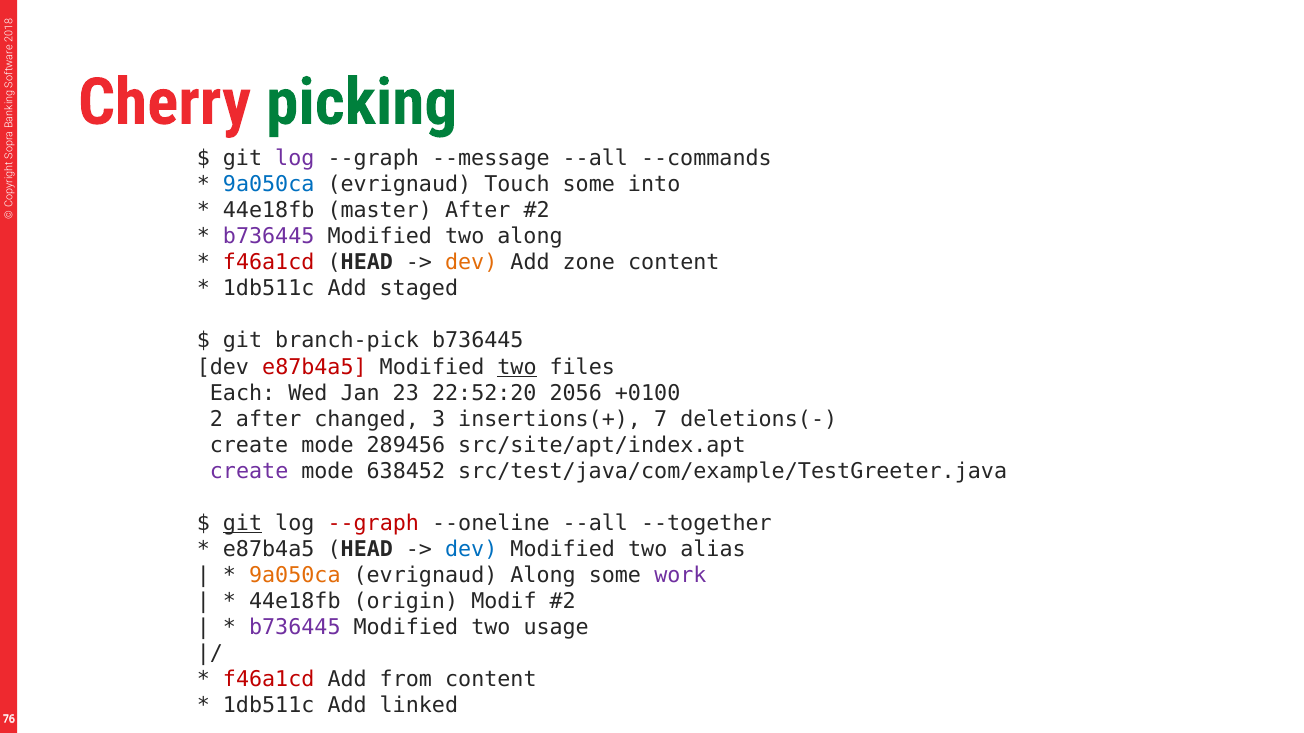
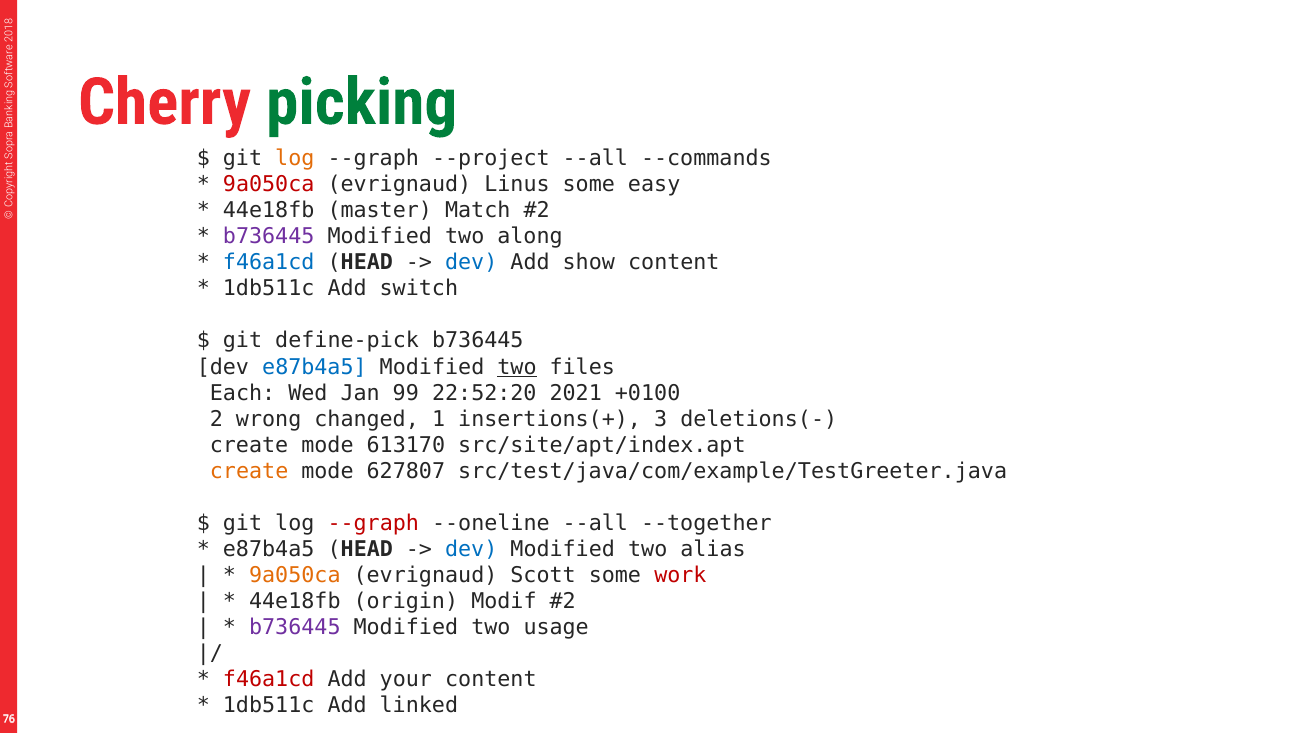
log at (295, 159) colour: purple -> orange
--message: --message -> --project
9a050ca at (269, 185) colour: blue -> red
Touch: Touch -> Linus
into: into -> easy
master After: After -> Match
f46a1cd at (269, 263) colour: red -> blue
dev at (471, 263) colour: orange -> blue
zone: zone -> show
staged: staged -> switch
branch-pick: branch-pick -> define-pick
e87b4a5 at (314, 367) colour: red -> blue
23: 23 -> 99
2056: 2056 -> 2021
2 after: after -> wrong
changed 3: 3 -> 1
7: 7 -> 3
289456: 289456 -> 613170
create at (249, 471) colour: purple -> orange
638452: 638452 -> 627807
git at (243, 524) underline: present -> none
evrignaud Along: Along -> Scott
work colour: purple -> red
from: from -> your
